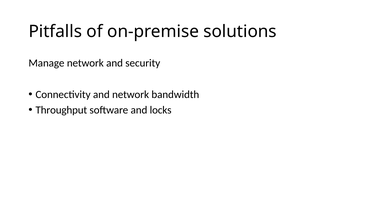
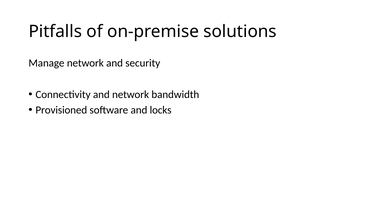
Throughput: Throughput -> Provisioned
